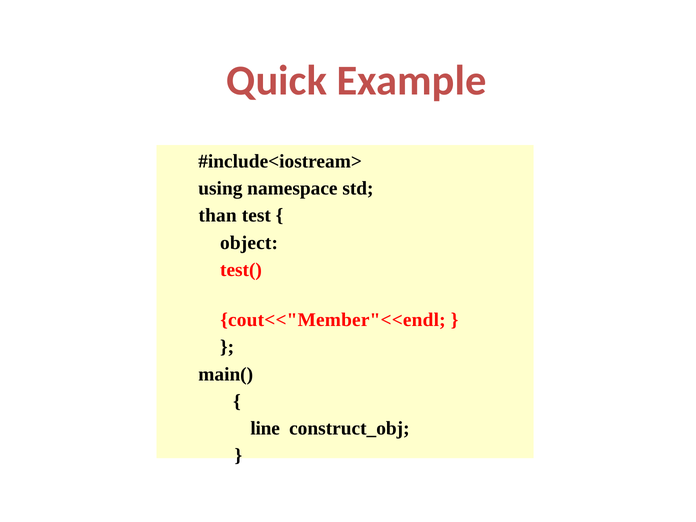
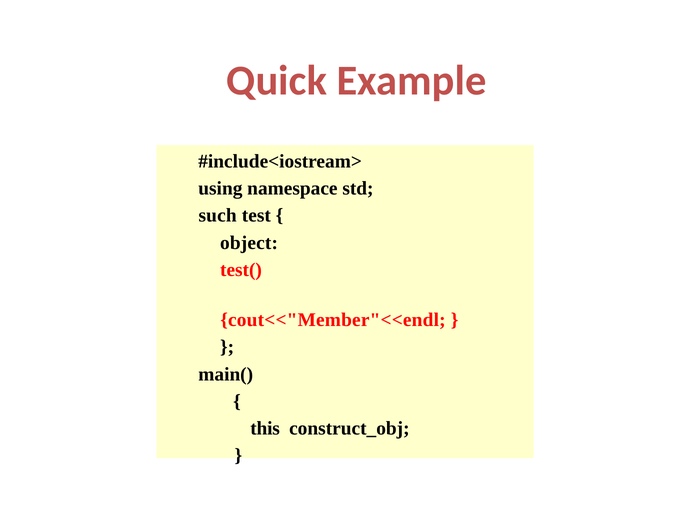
than: than -> such
line: line -> this
